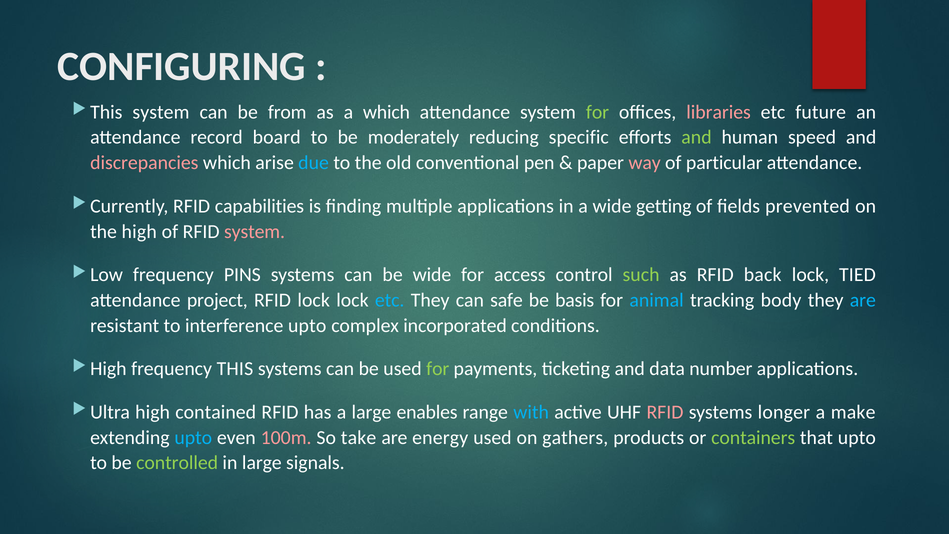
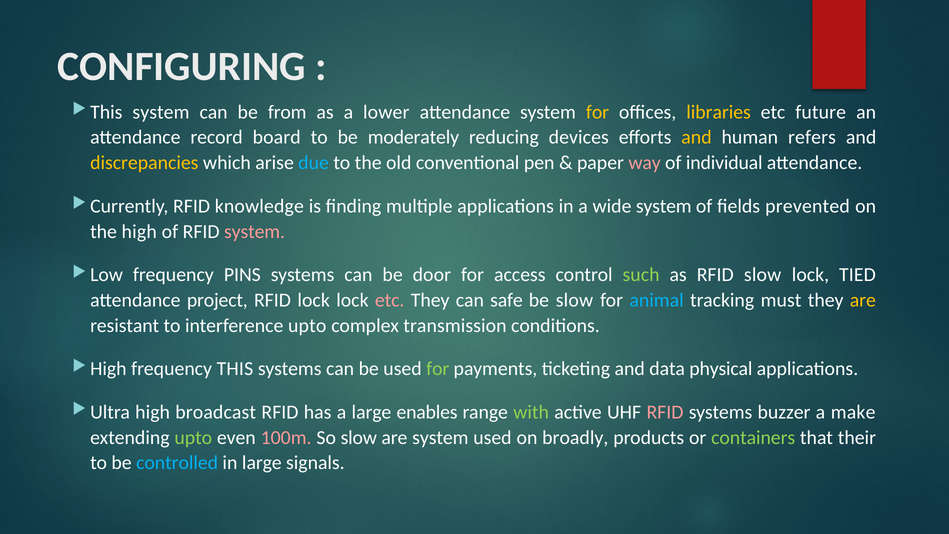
a which: which -> lower
for at (598, 112) colour: light green -> yellow
libraries colour: pink -> yellow
specific: specific -> devices
and at (696, 137) colour: light green -> yellow
speed: speed -> refers
discrepancies colour: pink -> yellow
particular: particular -> individual
capabilities: capabilities -> knowledge
wide getting: getting -> system
be wide: wide -> door
RFID back: back -> slow
etc at (390, 300) colour: light blue -> pink
be basis: basis -> slow
body: body -> must
are at (863, 300) colour: light blue -> yellow
incorporated: incorporated -> transmission
number: number -> physical
contained: contained -> broadcast
with colour: light blue -> light green
longer: longer -> buzzer
upto at (193, 437) colour: light blue -> light green
So take: take -> slow
are energy: energy -> system
gathers: gathers -> broadly
that upto: upto -> their
controlled colour: light green -> light blue
